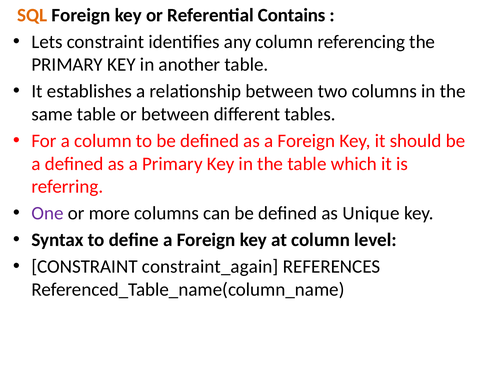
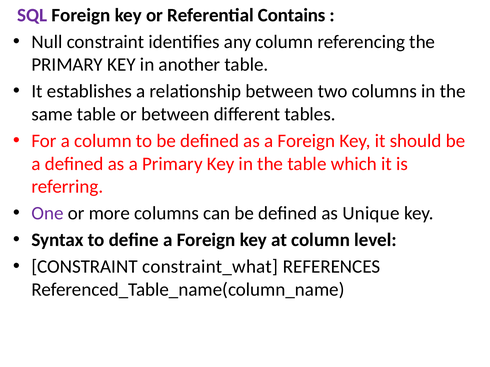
SQL colour: orange -> purple
Lets: Lets -> Null
constraint_again: constraint_again -> constraint_what
